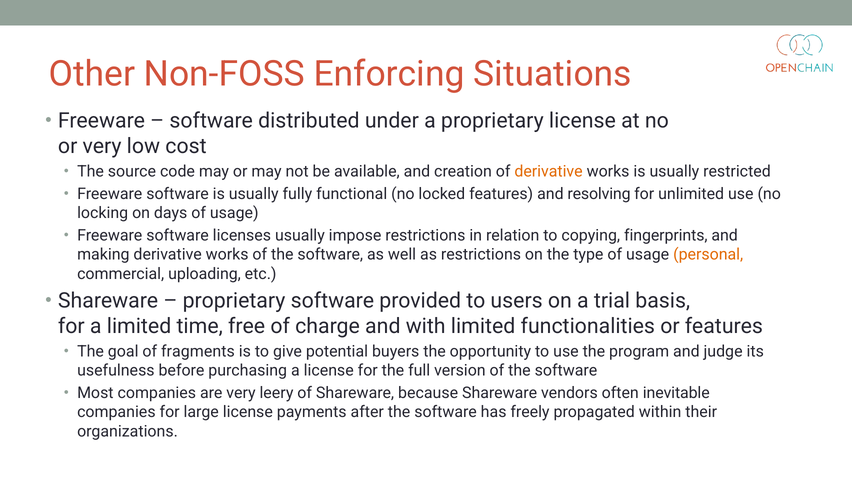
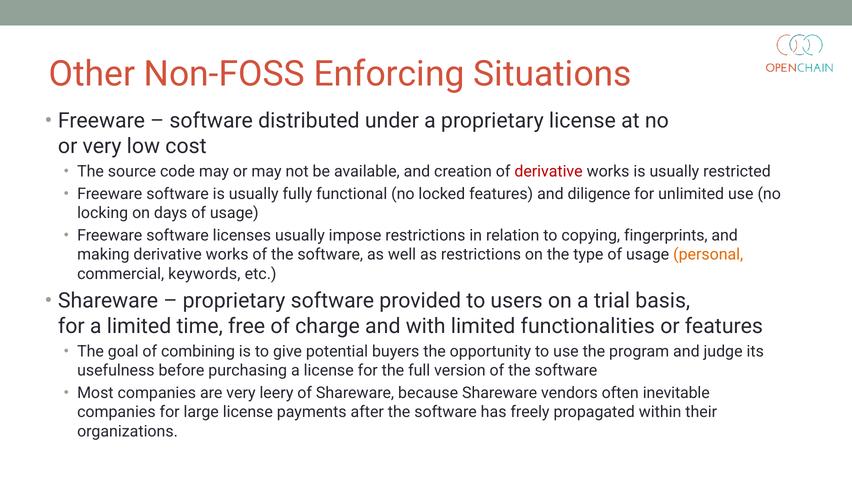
derivative at (549, 172) colour: orange -> red
resolving: resolving -> diligence
uploading: uploading -> keywords
fragments: fragments -> combining
